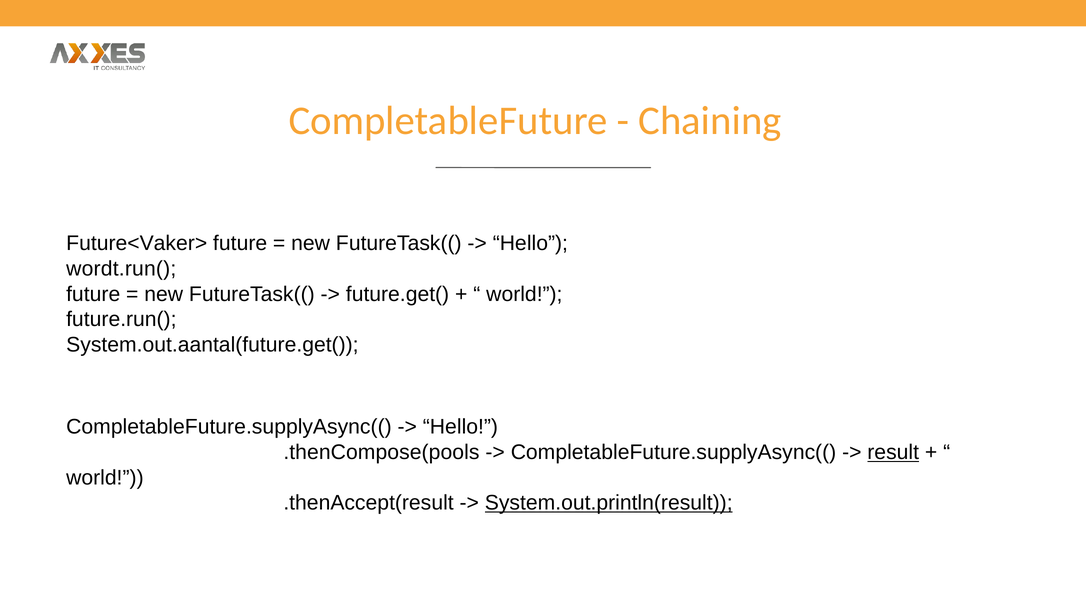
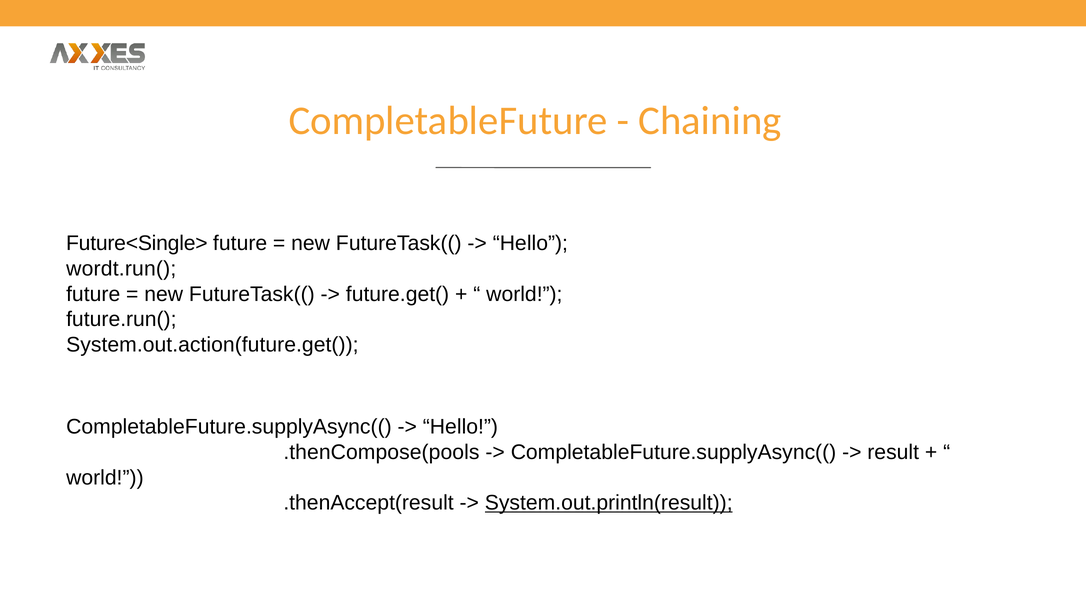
Future<Vaker>: Future<Vaker> -> Future<Single>
System.out.aantal(future.get(: System.out.aantal(future.get( -> System.out.action(future.get(
result underline: present -> none
